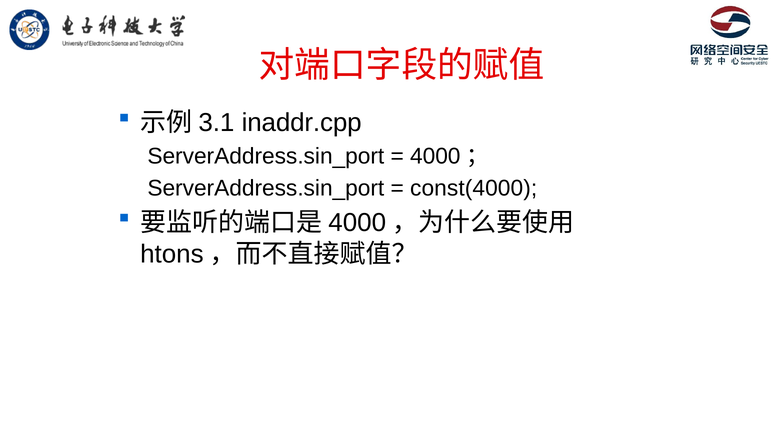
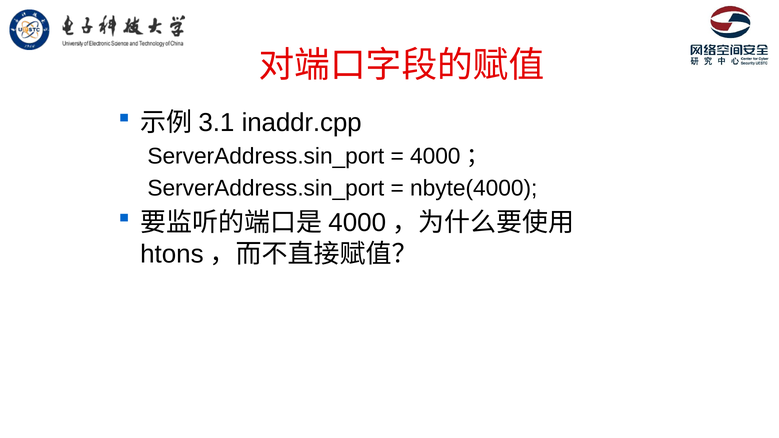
const(4000: const(4000 -> nbyte(4000
